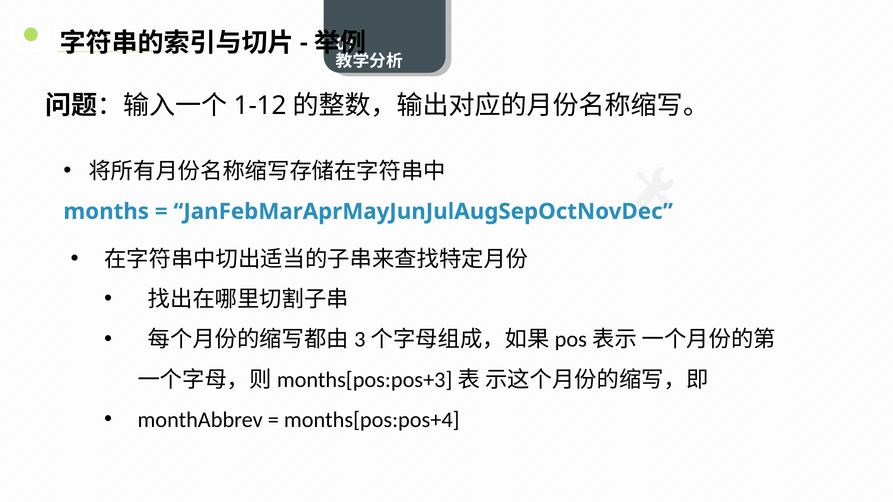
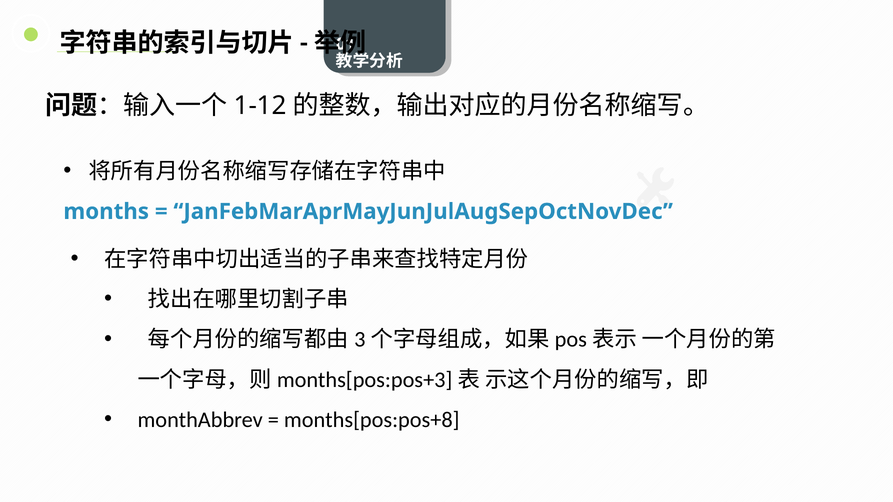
months[pos:pos+4: months[pos:pos+4 -> months[pos:pos+8
